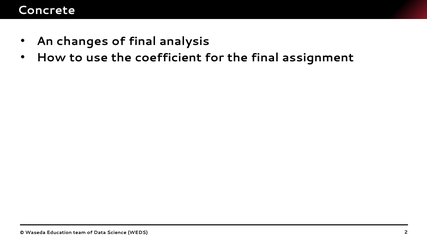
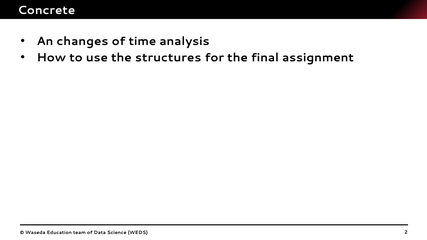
of final: final -> time
coefficient: coefficient -> structures
